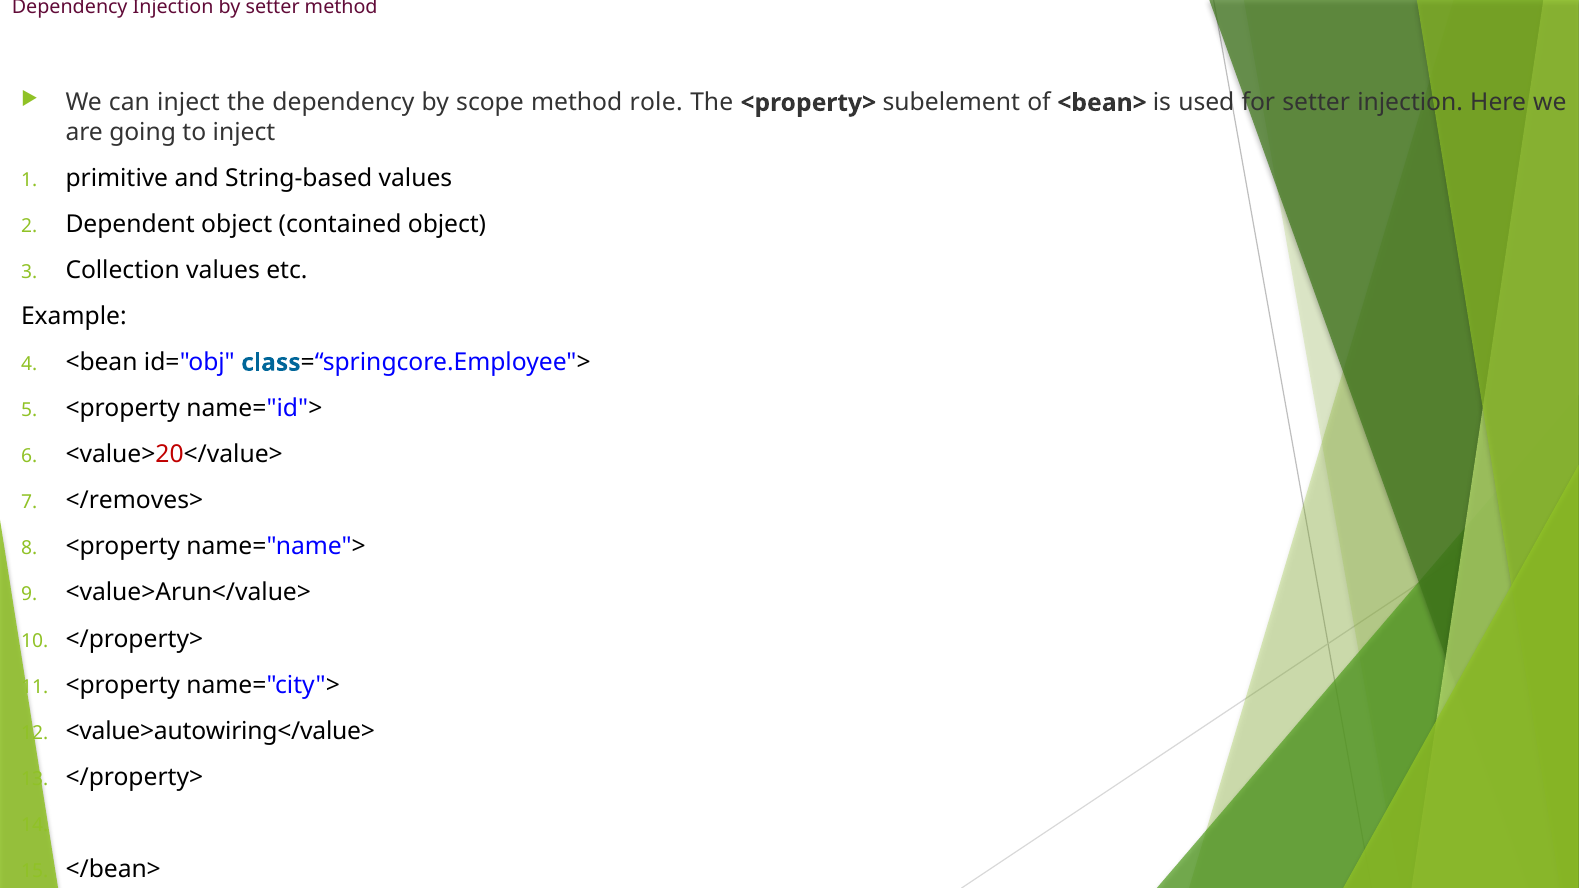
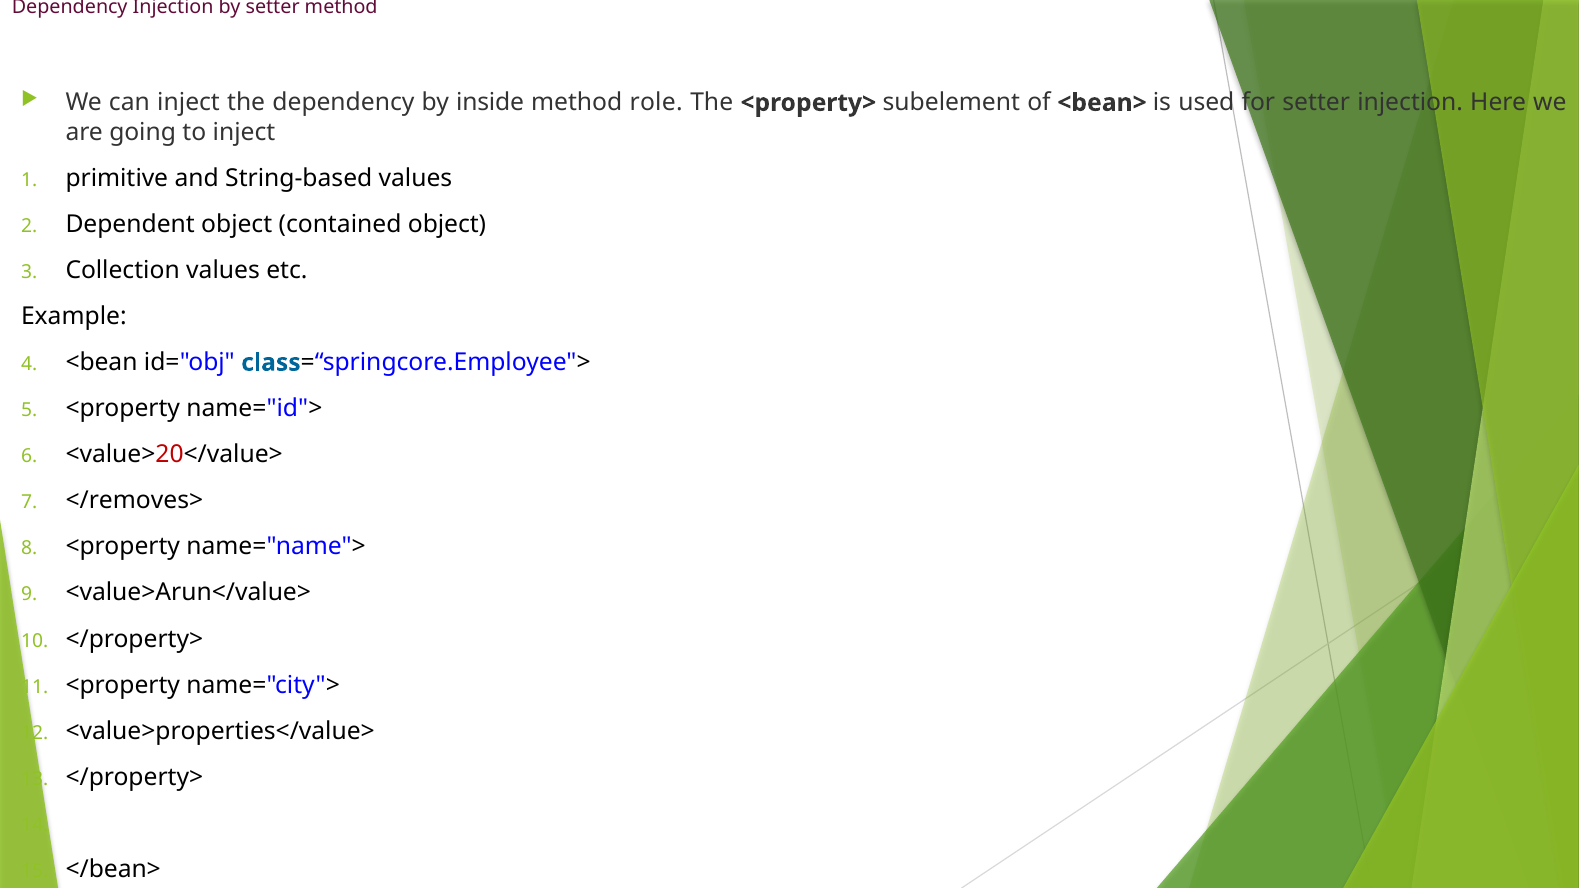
scope: scope -> inside
<value>autowiring</value>: <value>autowiring</value> -> <value>properties</value>
